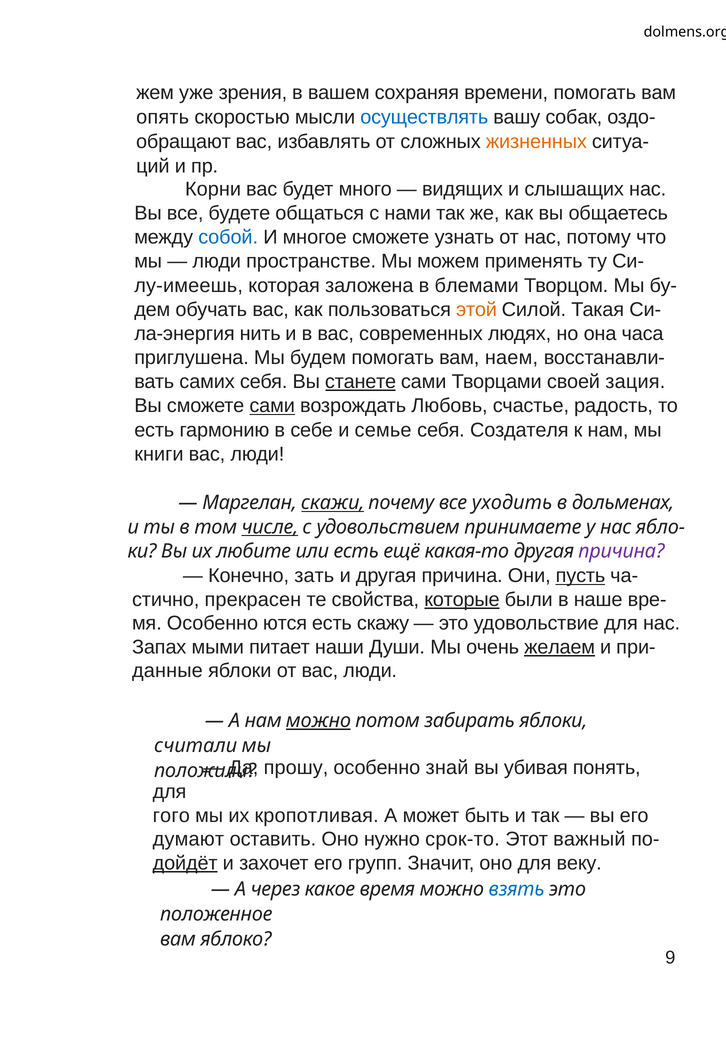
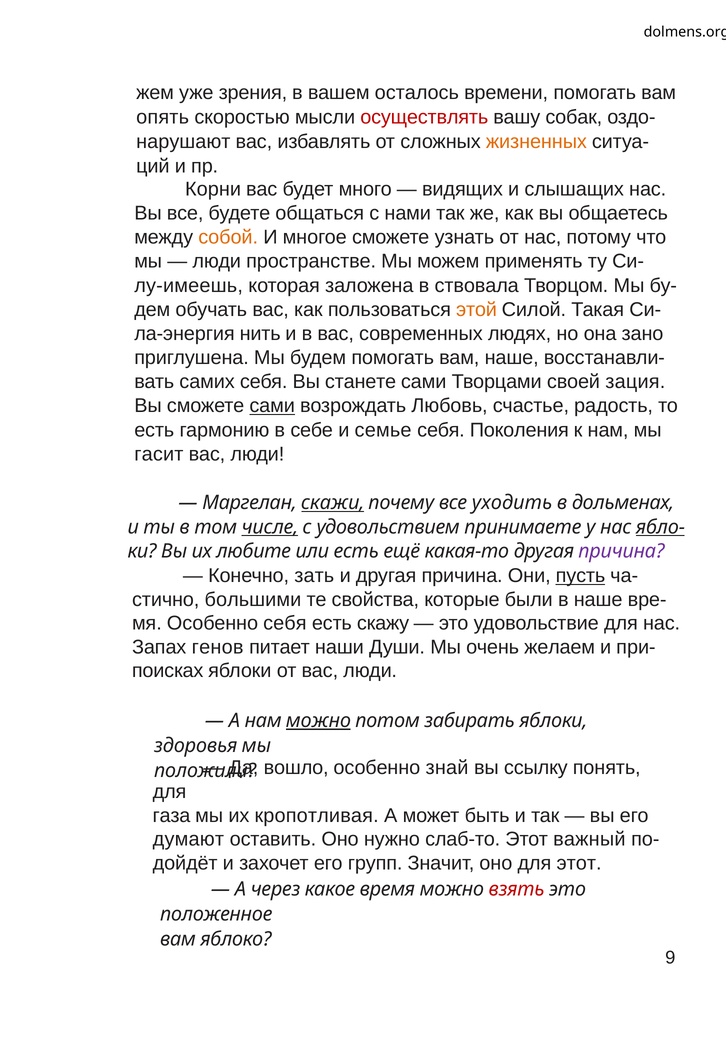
сохраняя: сохраняя -> осталось
осуществлять colour: blue -> red
обращают: обращают -> нарушают
собой colour: blue -> orange
блемами: блемами -> ствовала
часа: часа -> зано
вам наем: наем -> наше
станете underline: present -> none
Создателя: Создателя -> Поколения
книги: книги -> гасит
ябло- underline: none -> present
прекрасен: прекрасен -> большими
которые underline: present -> none
Особенно ются: ются -> себя
мыми: мыми -> генов
желаем underline: present -> none
данные: данные -> поисках
считали: считали -> здоровья
прошу: прошу -> вошло
убивая: убивая -> ссылку
гого: гого -> газа
срок-то: срок-то -> слаб-то
дойдёт underline: present -> none
для веку: веку -> этот
взять colour: blue -> red
